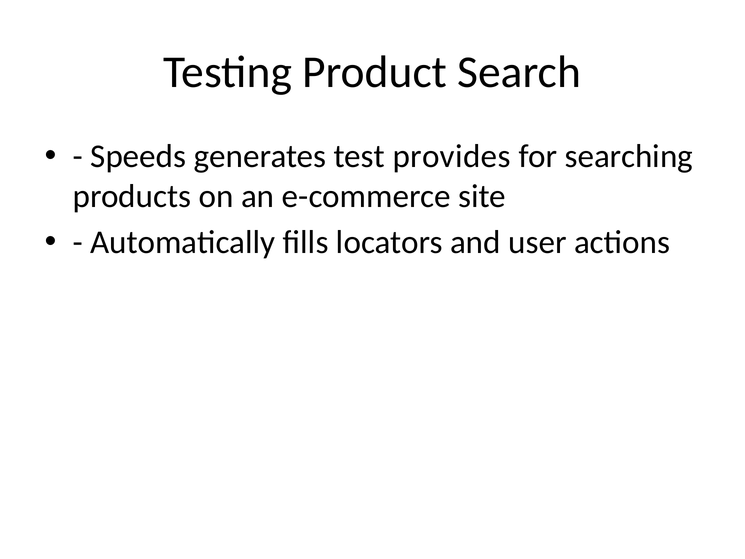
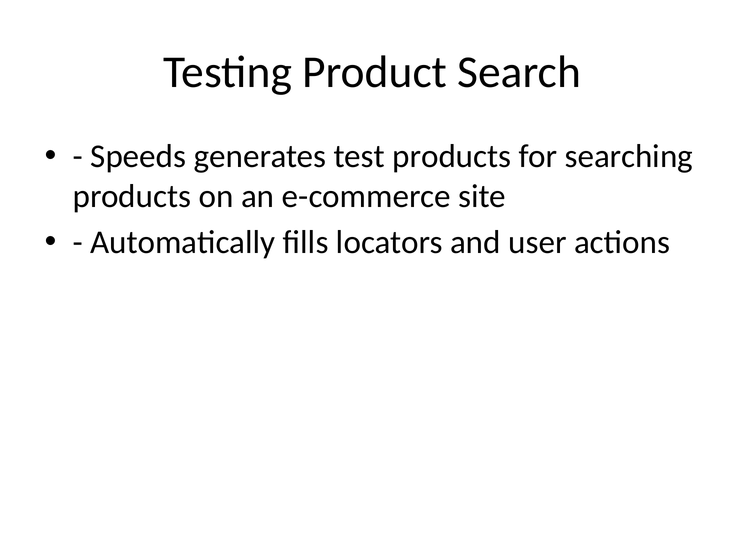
test provides: provides -> products
